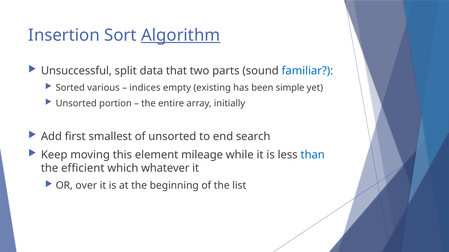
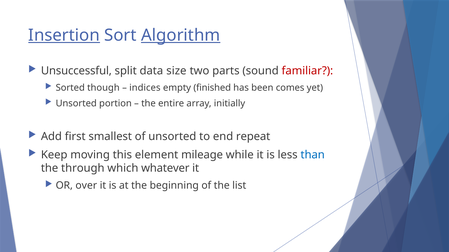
Insertion underline: none -> present
that: that -> size
familiar colour: blue -> red
various: various -> though
existing: existing -> finished
simple: simple -> comes
search: search -> repeat
efficient: efficient -> through
